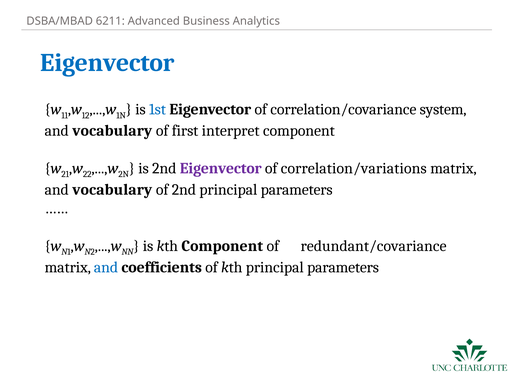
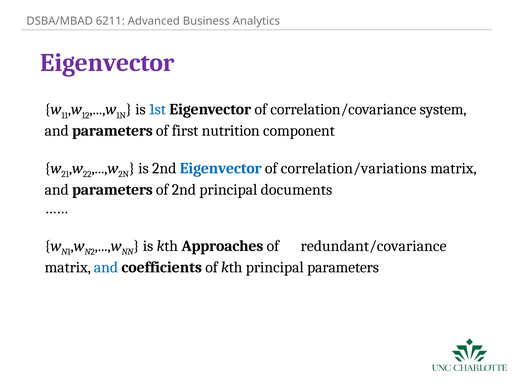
Eigenvector at (107, 63) colour: blue -> purple
vocabulary at (112, 131): vocabulary -> parameters
interpret: interpret -> nutrition
Eigenvector at (221, 168) colour: purple -> blue
vocabulary at (112, 190): vocabulary -> parameters
2nd principal parameters: parameters -> documents
kth Component: Component -> Approaches
